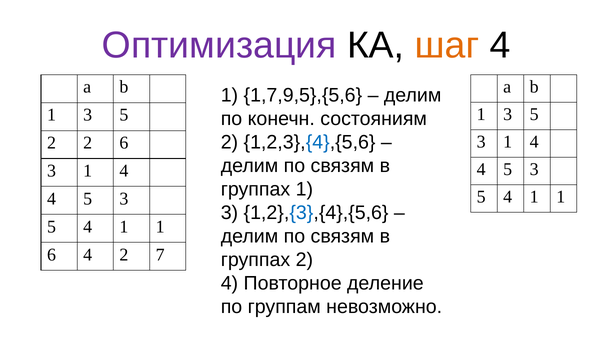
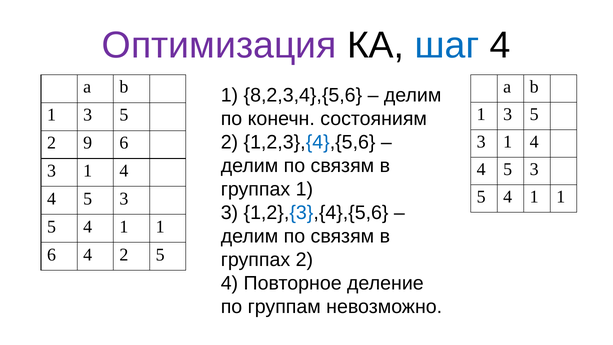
шаг colour: orange -> blue
1,7,9,5},{5,6: 1,7,9,5},{5,6 -> 8,2,3,4},{5,6
2 2: 2 -> 9
2 7: 7 -> 5
